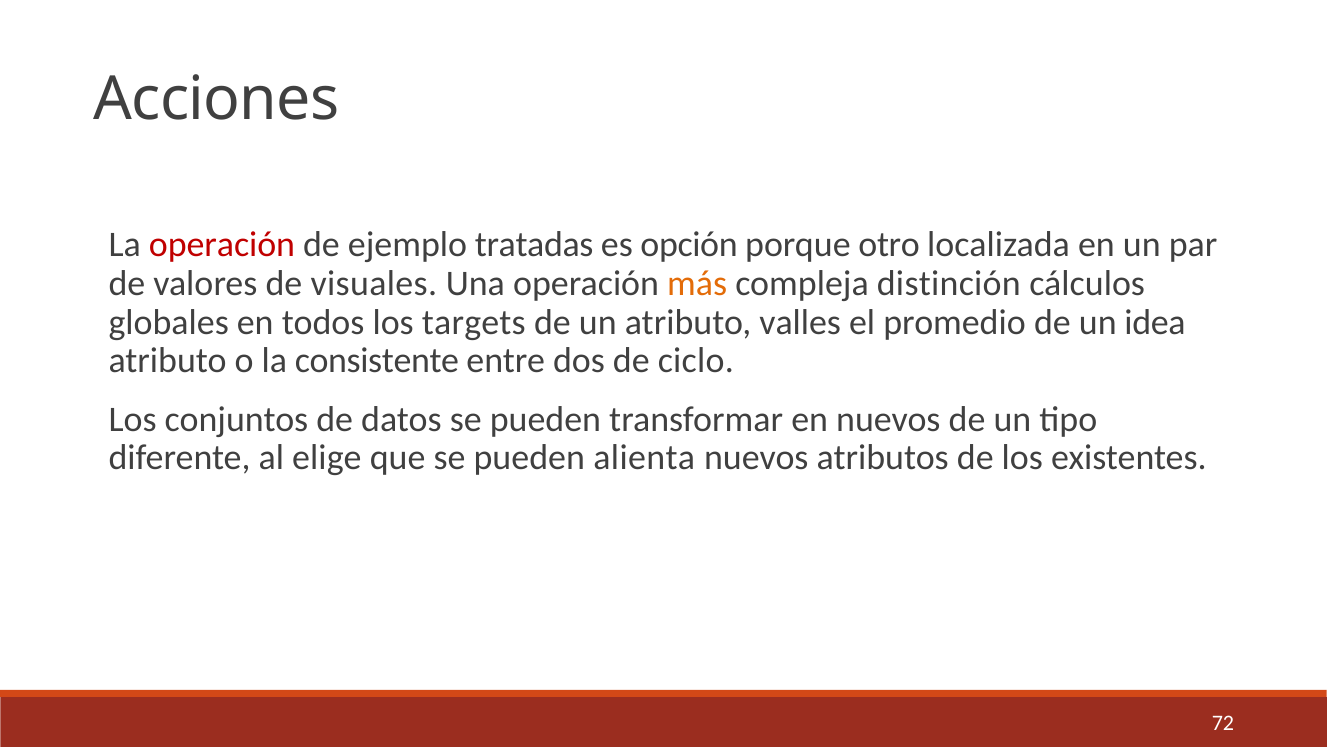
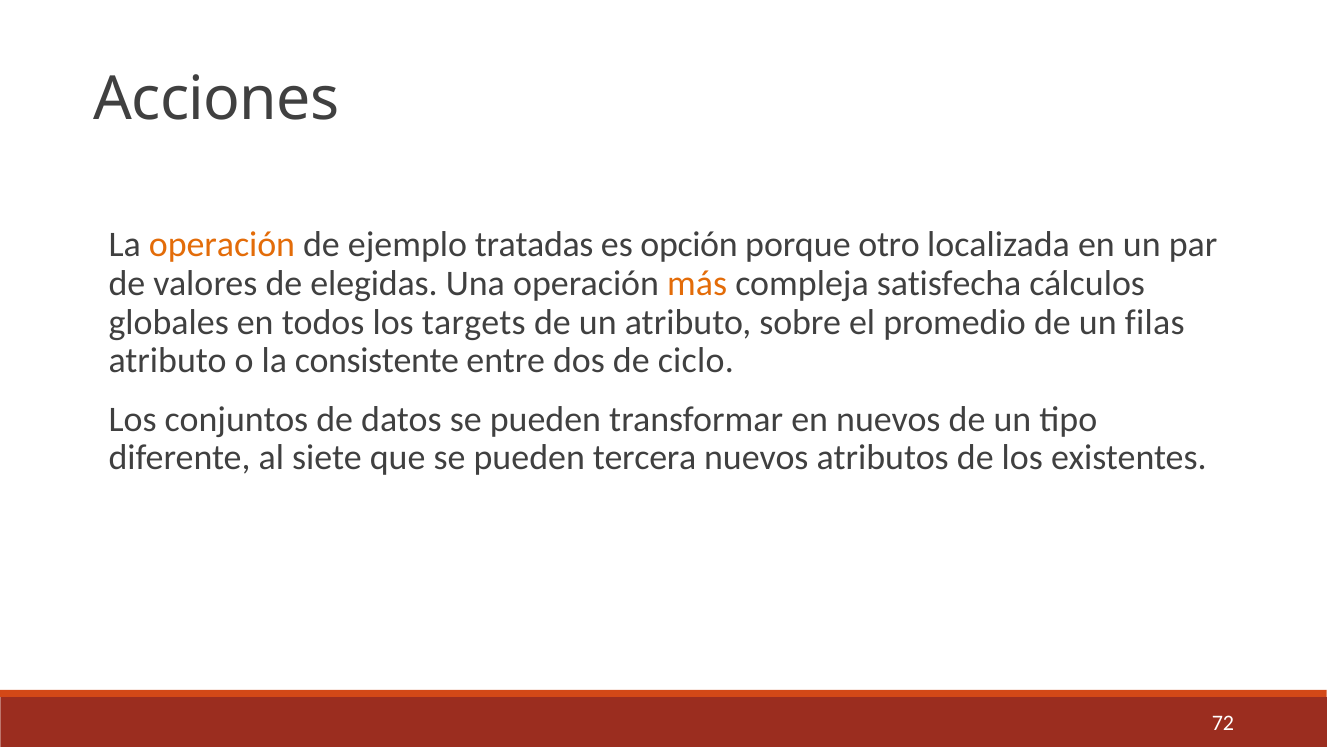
operación at (222, 244) colour: red -> orange
visuales: visuales -> elegidas
distinción: distinción -> satisfecha
valles: valles -> sobre
idea: idea -> filas
elige: elige -> siete
alienta: alienta -> tercera
